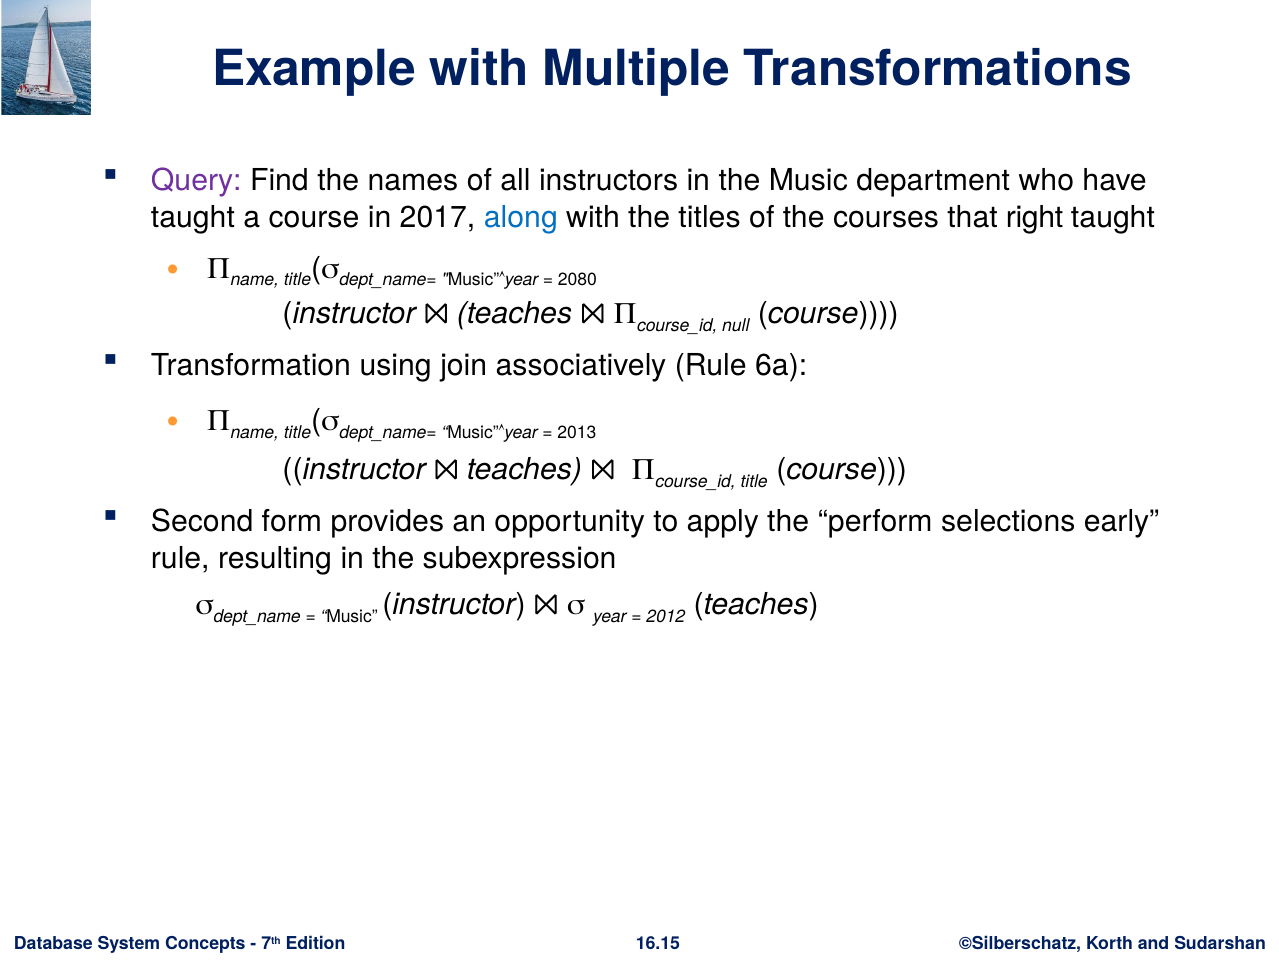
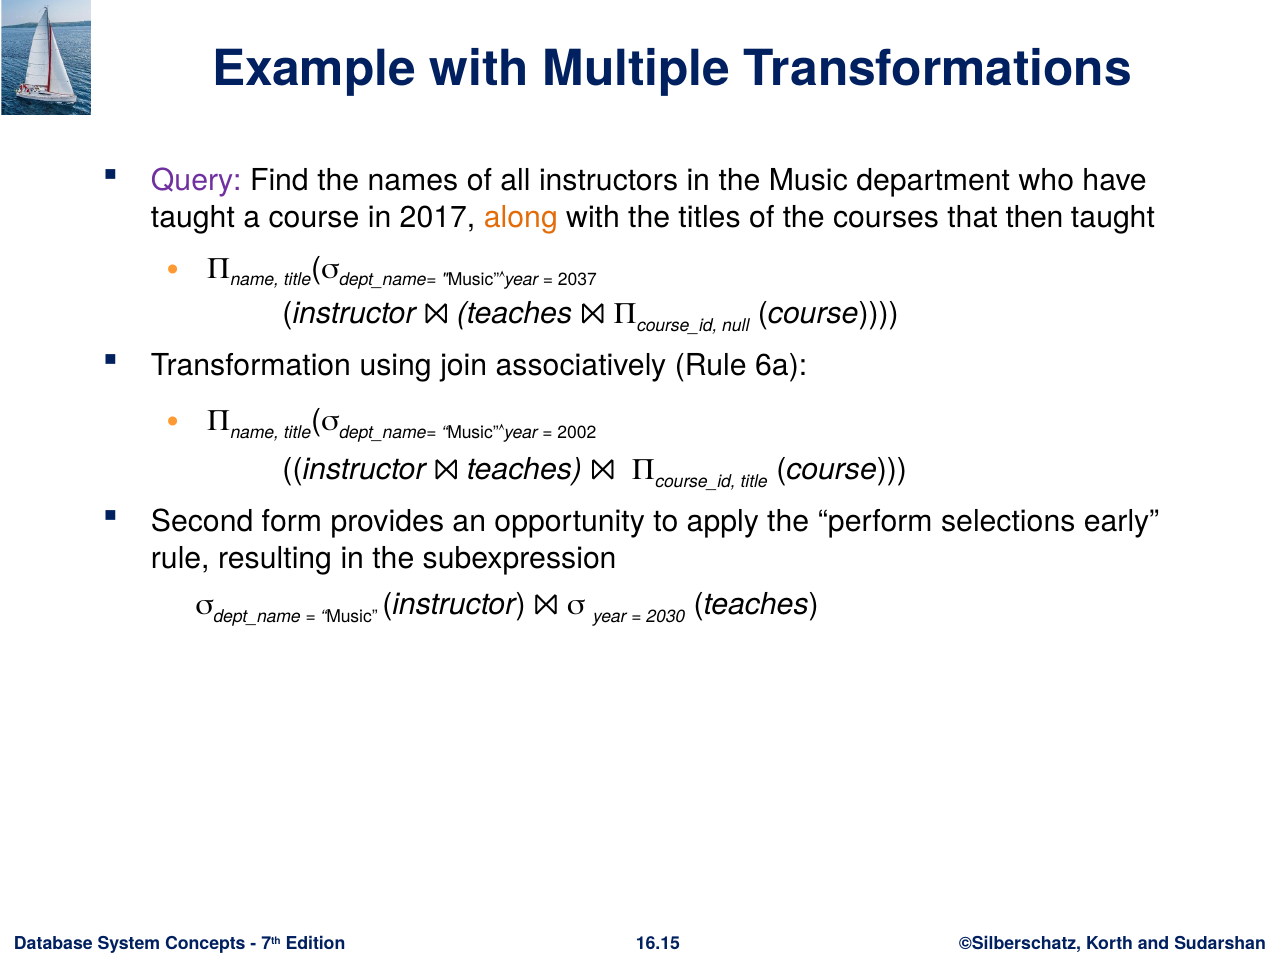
along colour: blue -> orange
right: right -> then
2080: 2080 -> 2037
2013: 2013 -> 2002
2012: 2012 -> 2030
